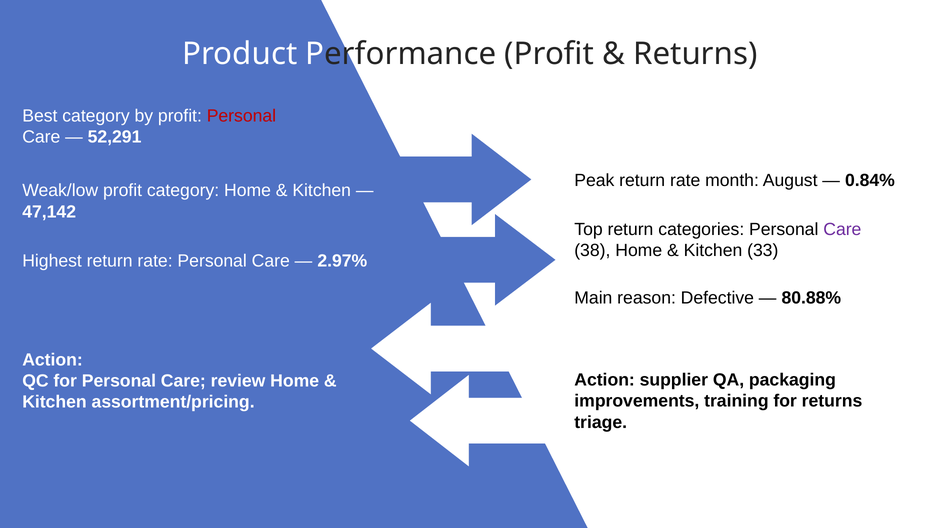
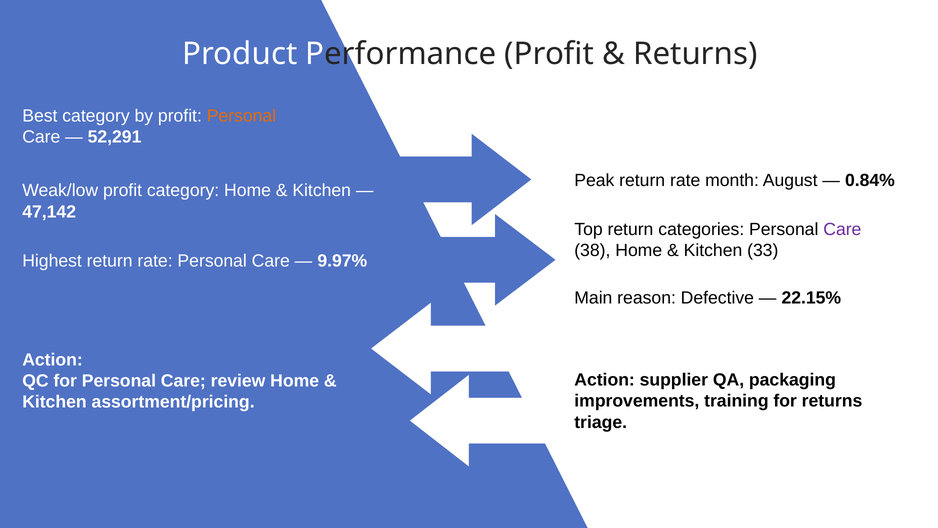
Personal at (241, 116) colour: red -> orange
2.97%: 2.97% -> 9.97%
80.88%: 80.88% -> 22.15%
